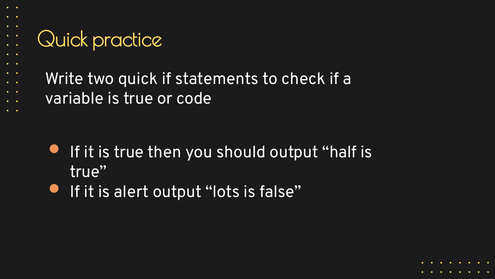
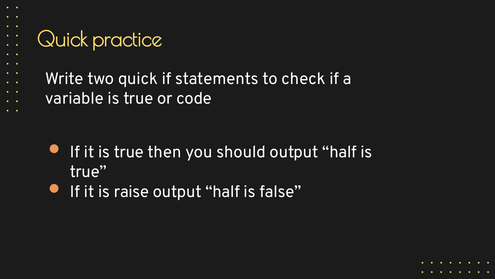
alert: alert -> raise
lots at (223, 191): lots -> half
